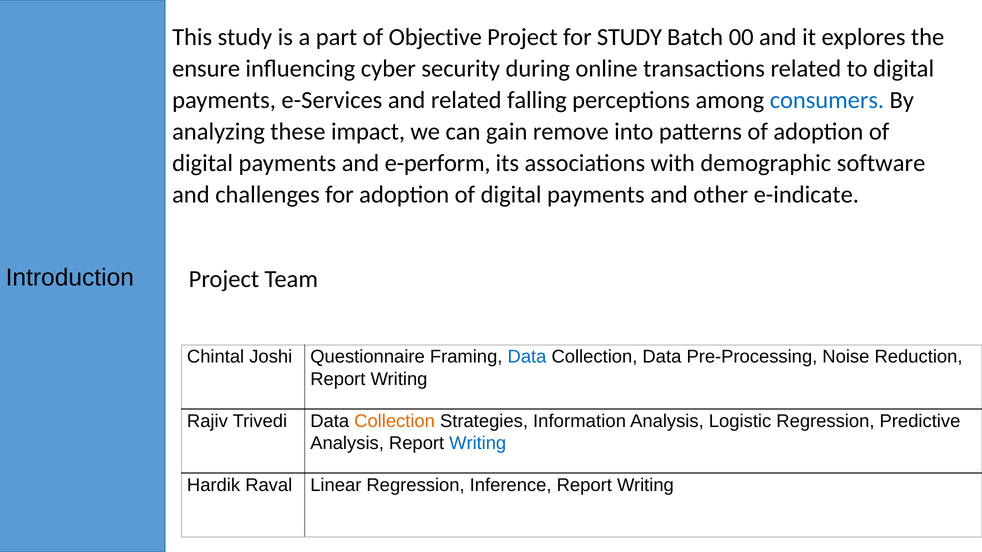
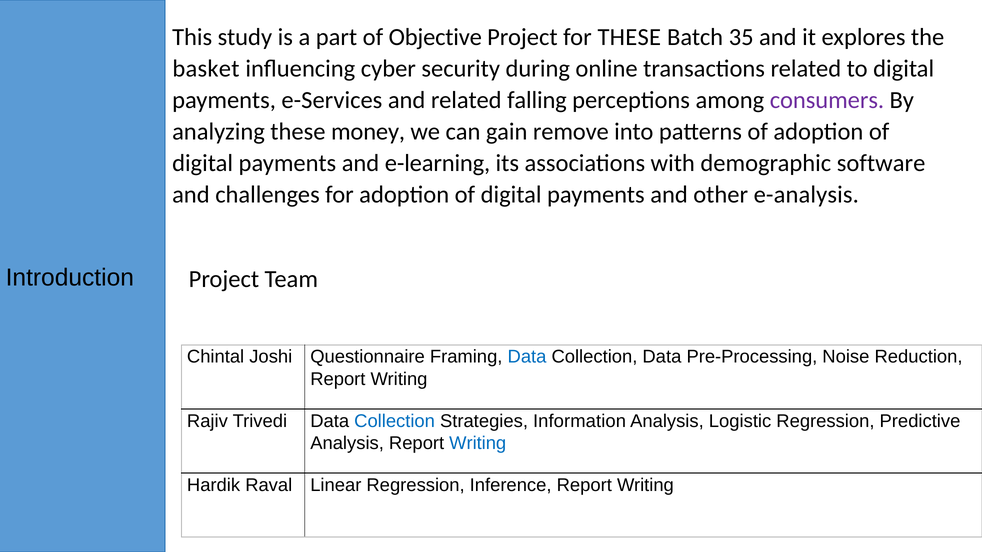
for STUDY: STUDY -> THESE
00: 00 -> 35
ensure: ensure -> basket
consumers colour: blue -> purple
impact: impact -> money
e-perform: e-perform -> e-learning
e-indicate: e-indicate -> e-analysis
Collection at (395, 421) colour: orange -> blue
